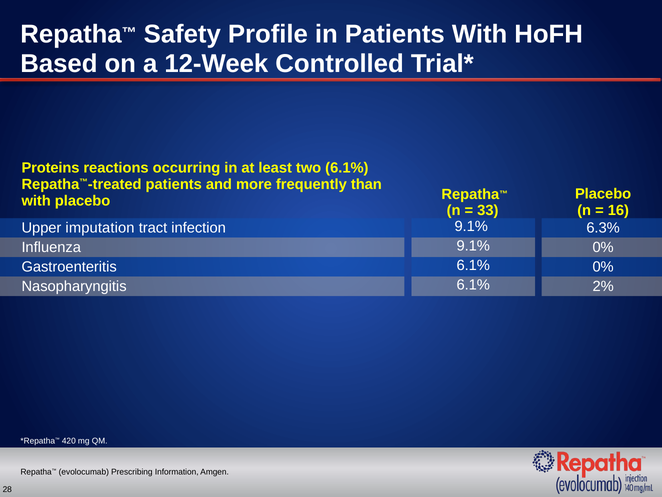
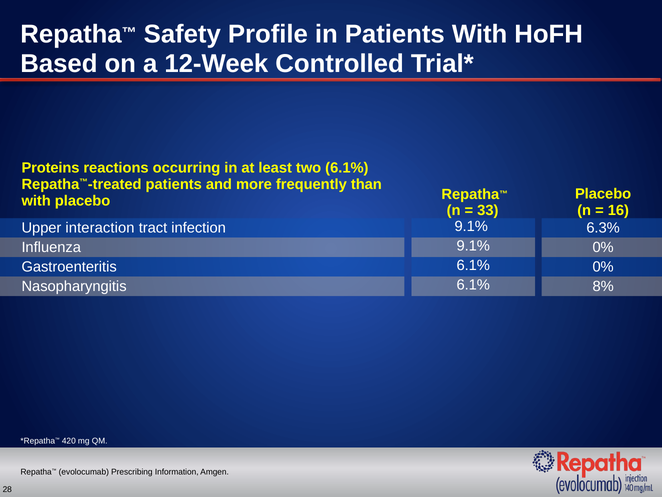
imputation: imputation -> interaction
2%: 2% -> 8%
